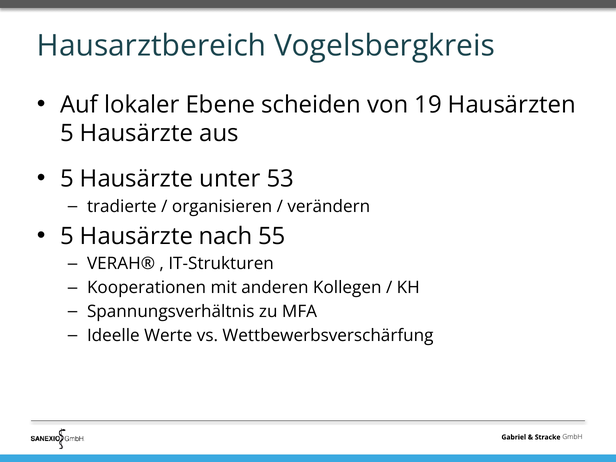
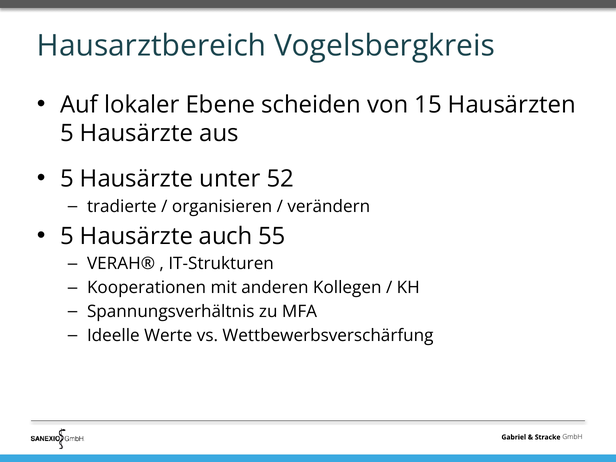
19: 19 -> 15
53: 53 -> 52
nach: nach -> auch
